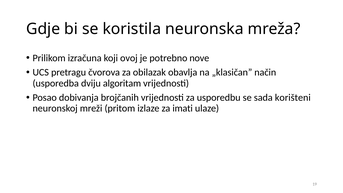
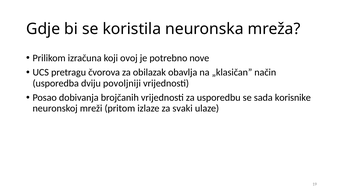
algoritam: algoritam -> povoljniji
korišteni: korišteni -> korisnike
imati: imati -> svaki
